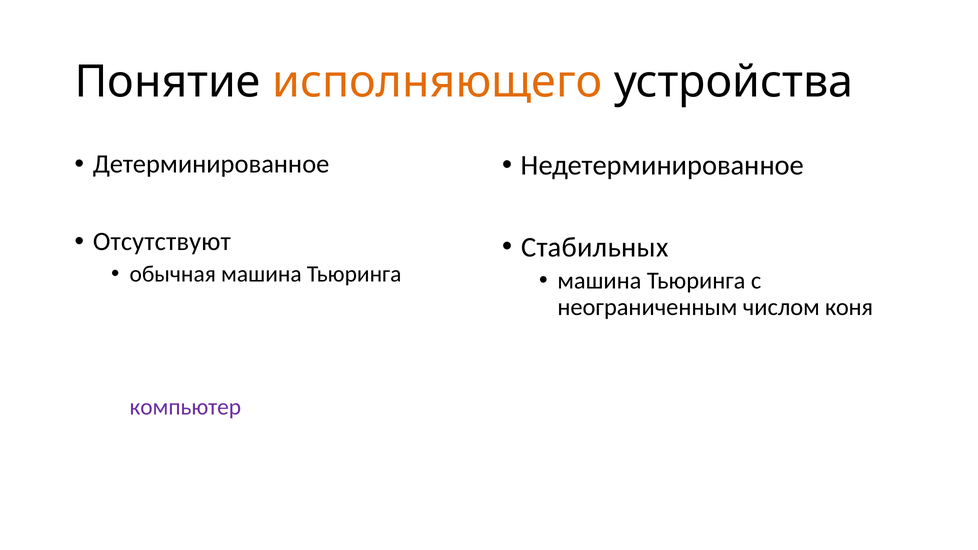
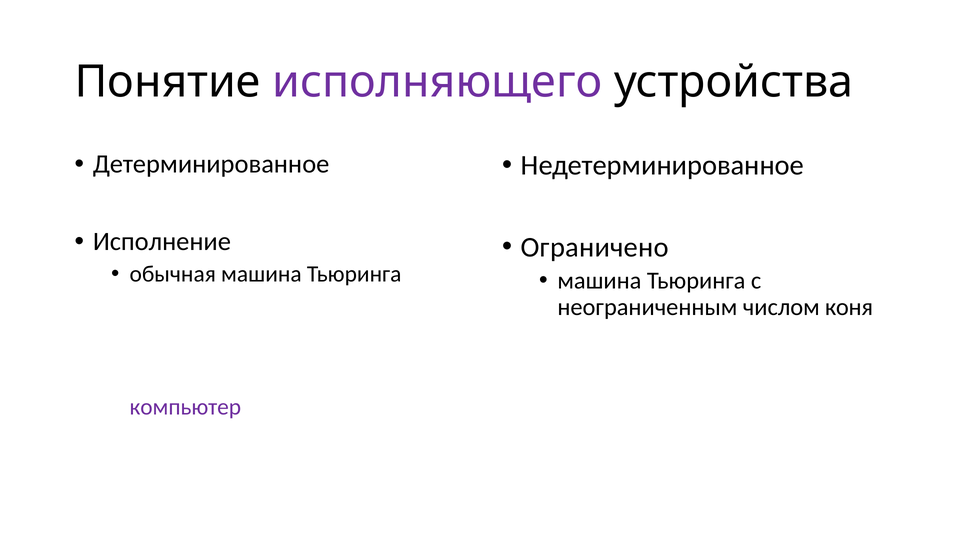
исполняющего colour: orange -> purple
Отсутствуют: Отсутствуют -> Исполнение
Стабильных: Стабильных -> Ограничено
